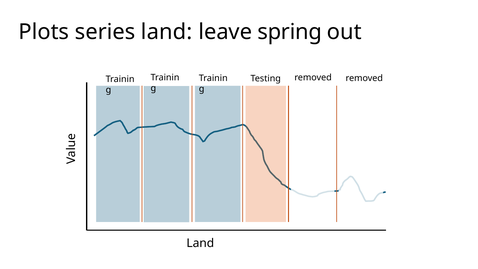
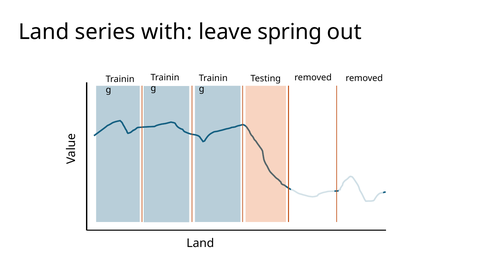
Plots at (44, 32): Plots -> Land
series land: land -> with
